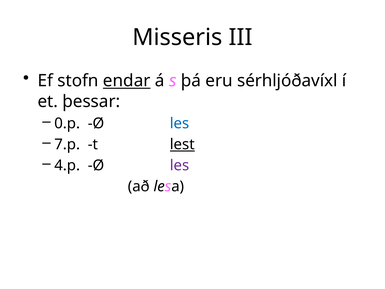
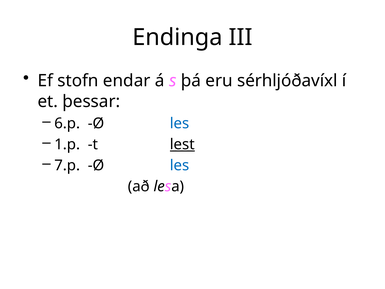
Misseris: Misseris -> Endinga
endar underline: present -> none
0.p: 0.p -> 6.p
7.p: 7.p -> 1.p
4.p: 4.p -> 7.p
les at (180, 165) colour: purple -> blue
